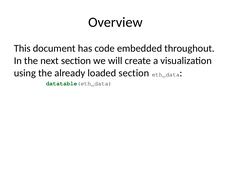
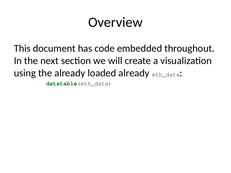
loaded section: section -> already
